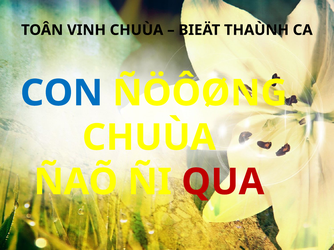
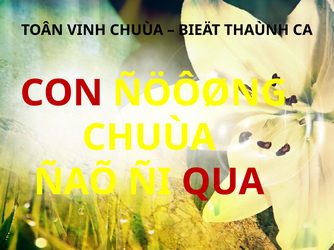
CON colour: blue -> red
